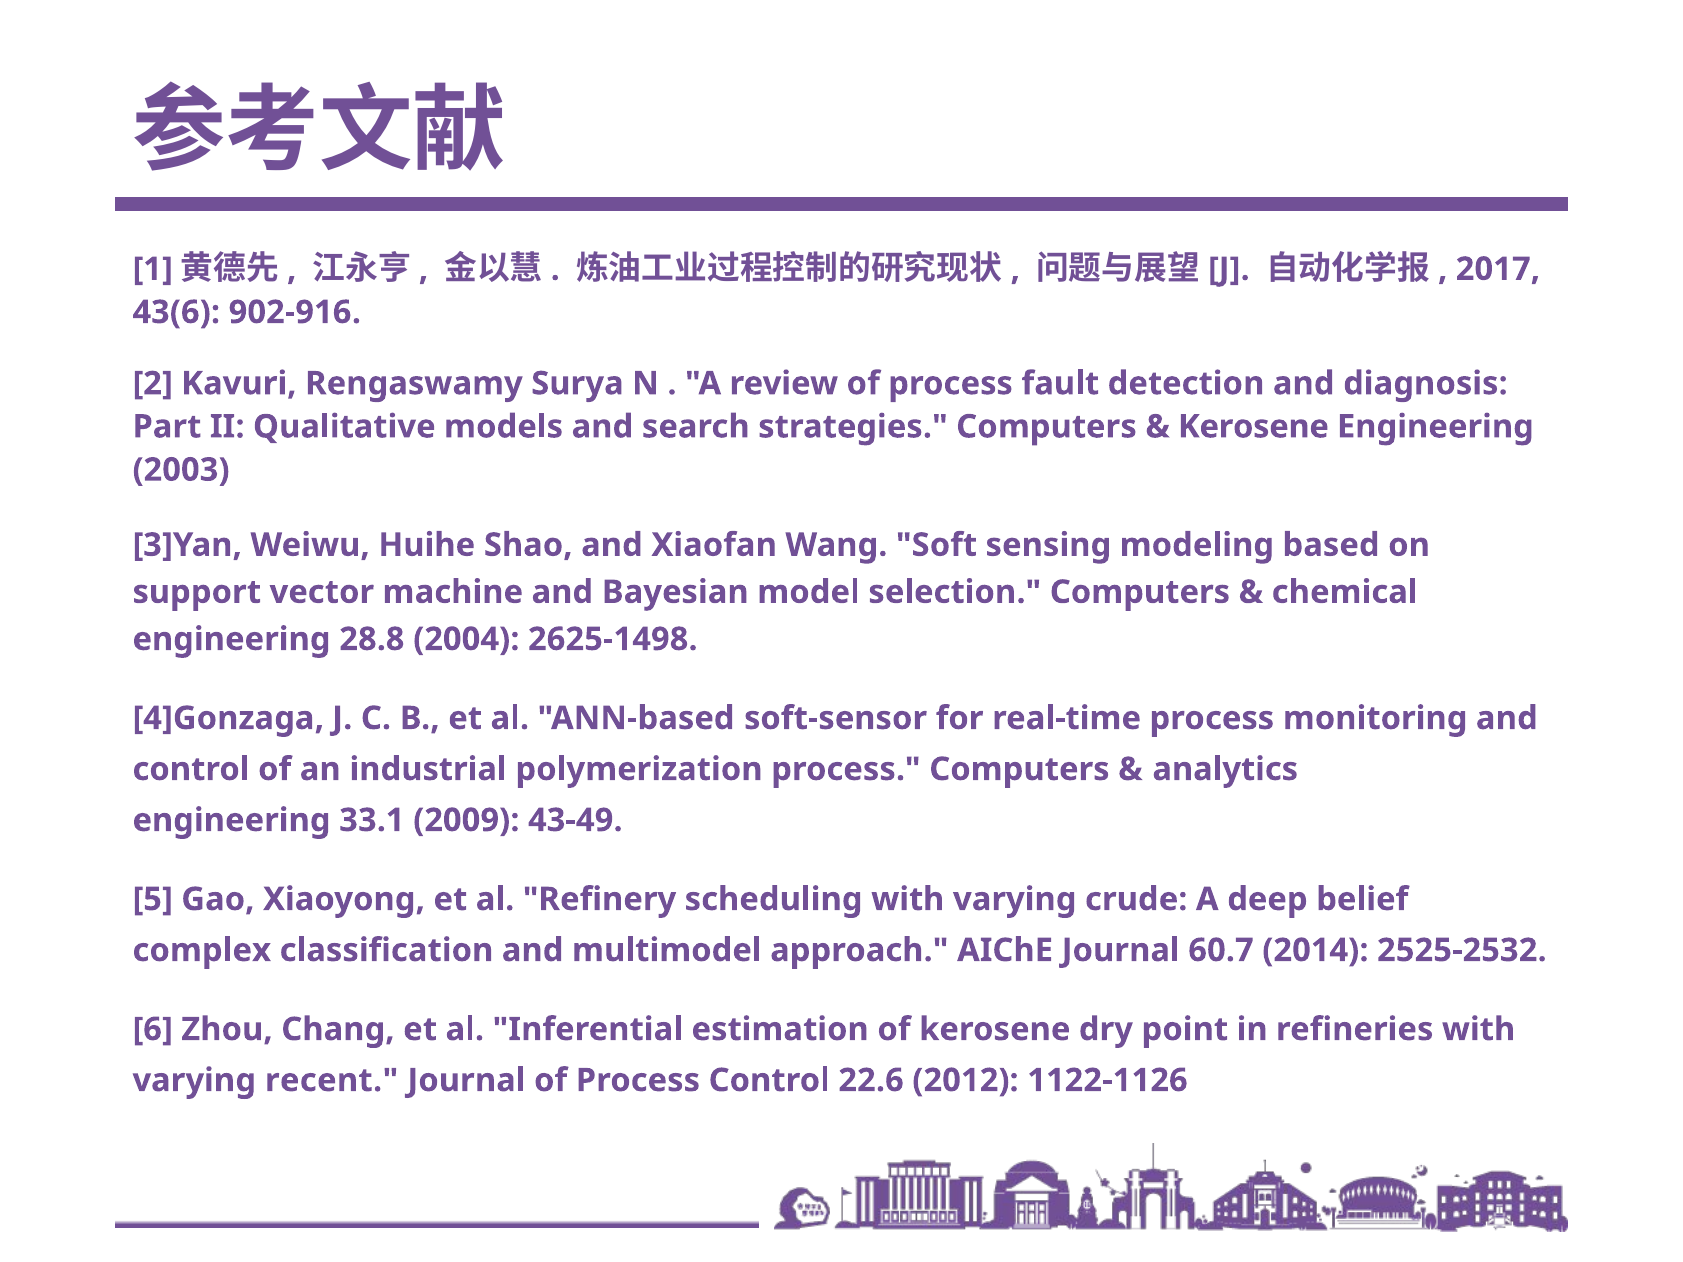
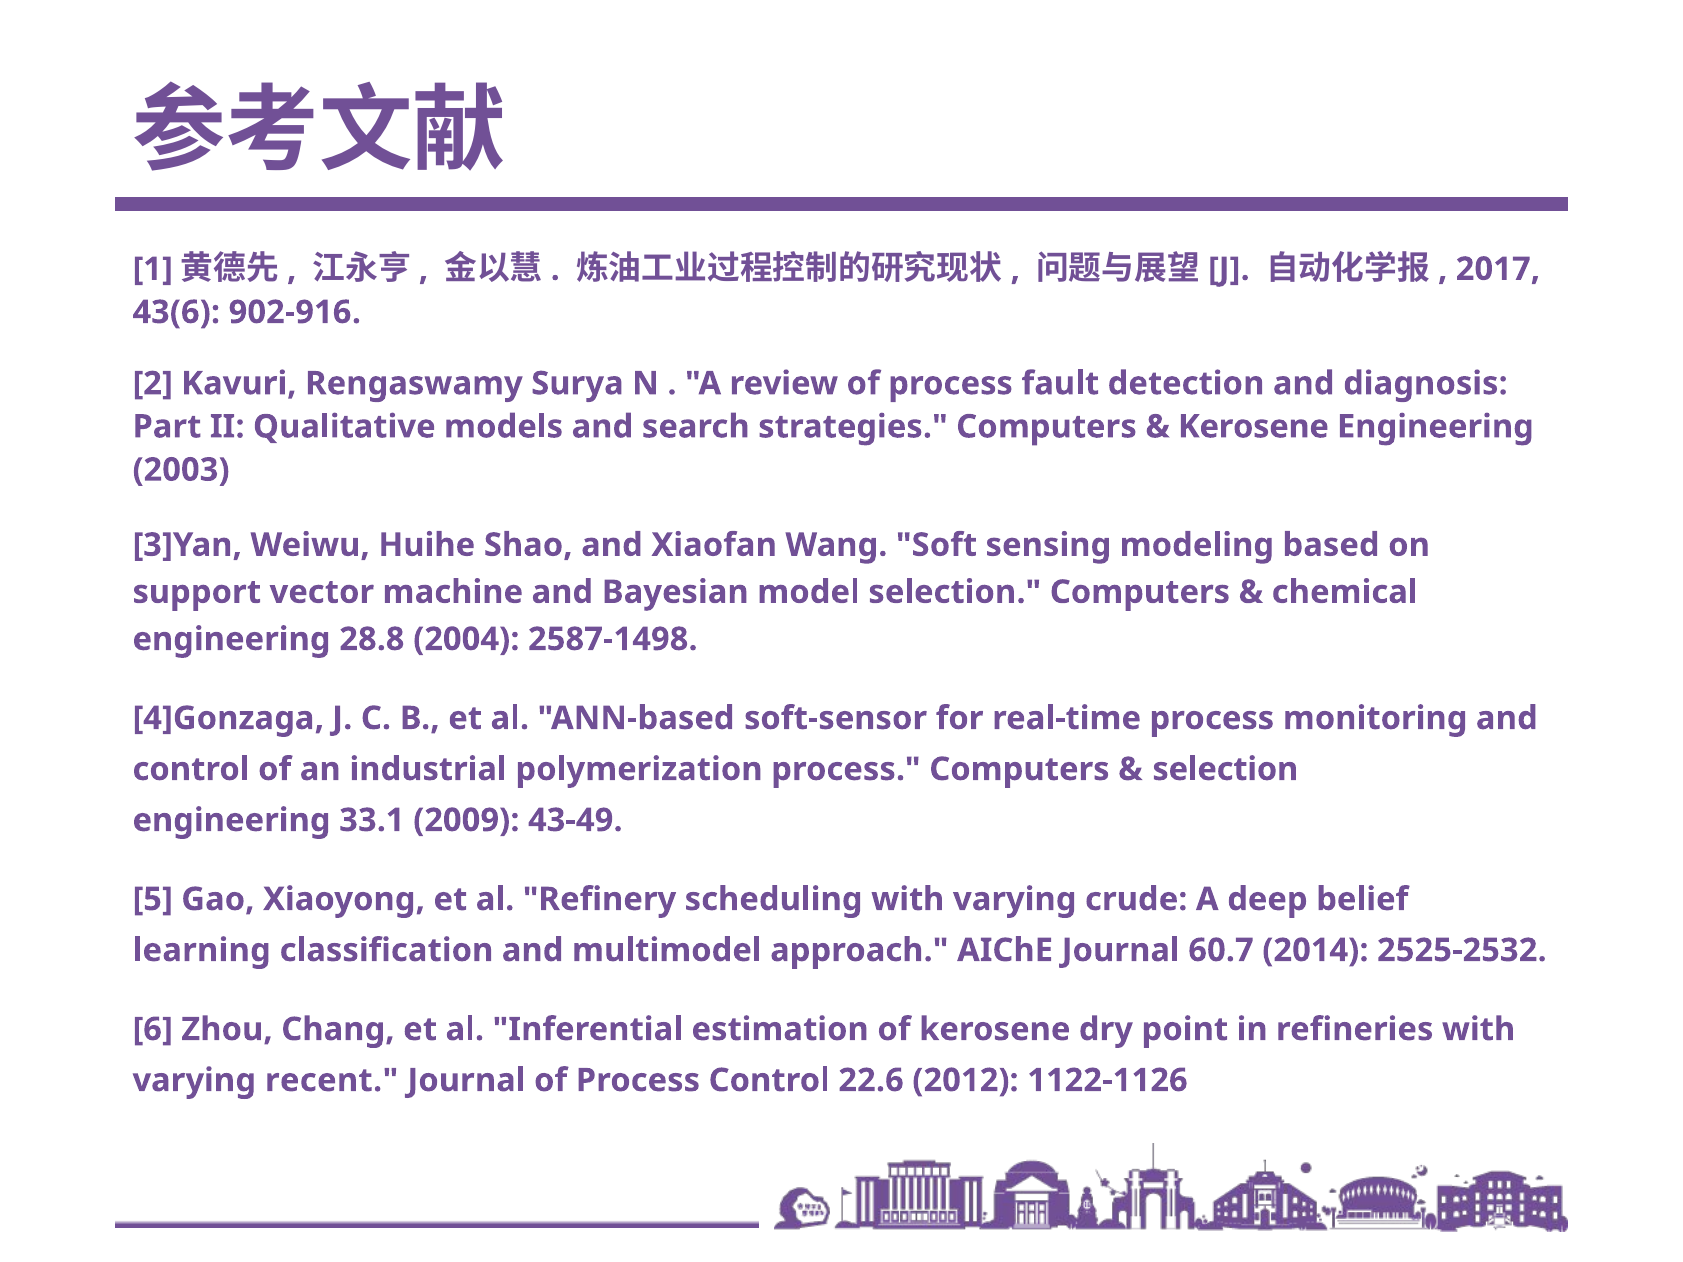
2625-1498: 2625-1498 -> 2587-1498
analytics at (1225, 769): analytics -> selection
complex: complex -> learning
